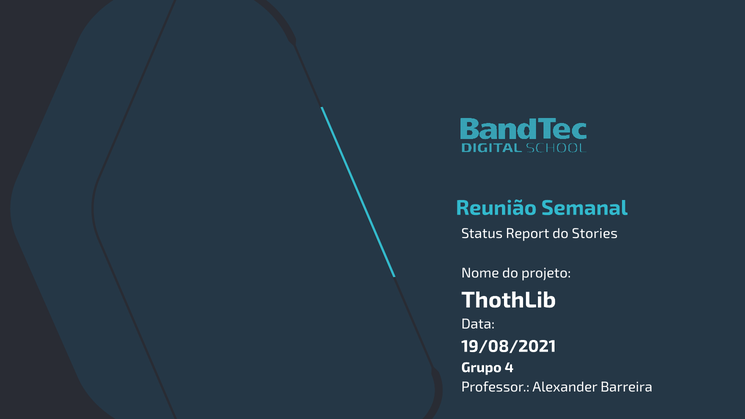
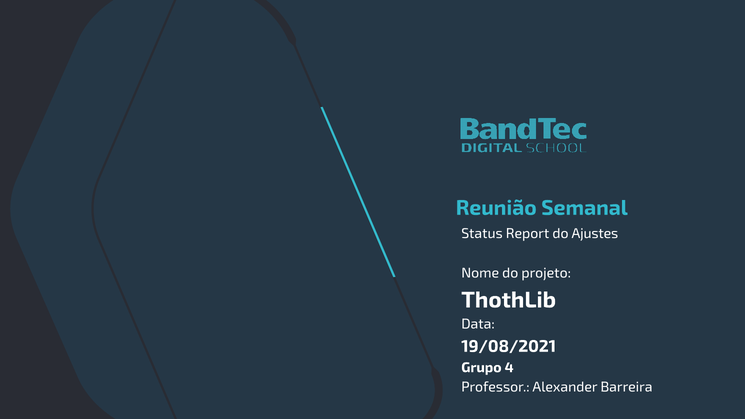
Stories: Stories -> Ajustes
